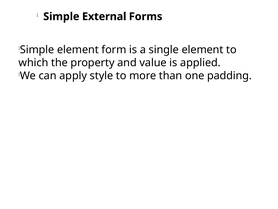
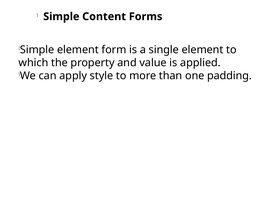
External: External -> Content
